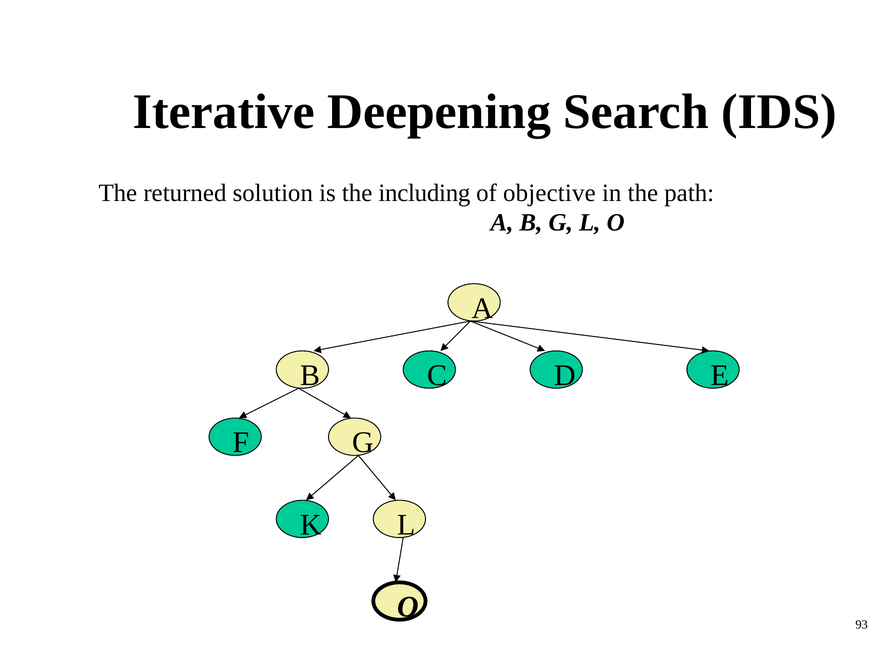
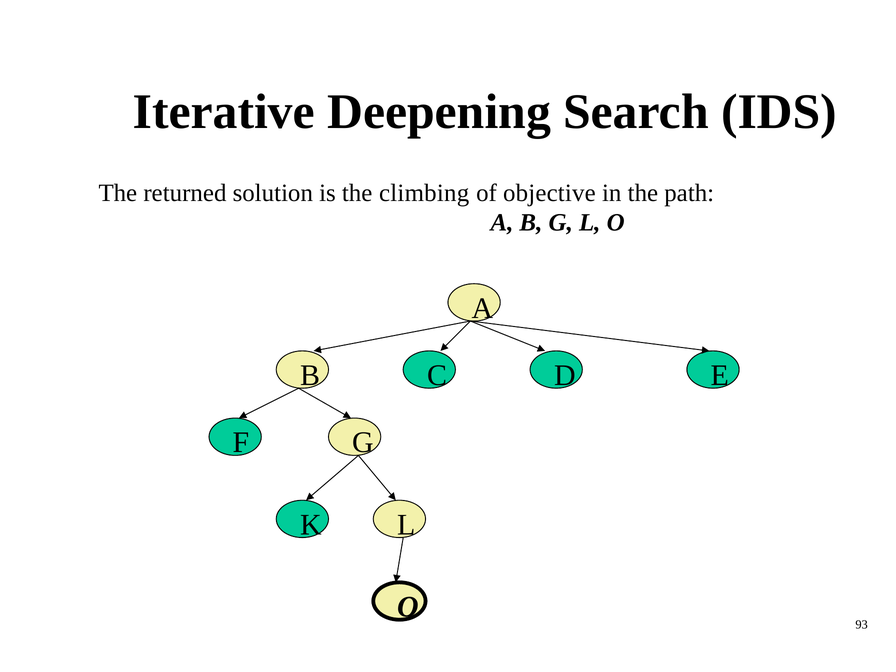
including: including -> climbing
